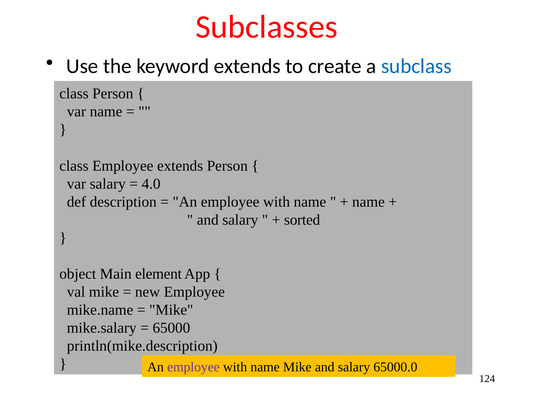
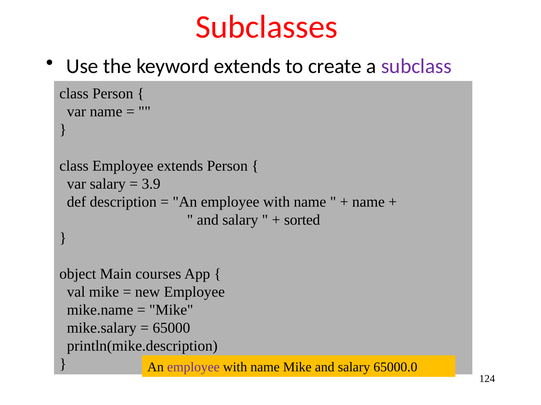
subclass colour: blue -> purple
4.0: 4.0 -> 3.9
element: element -> courses
